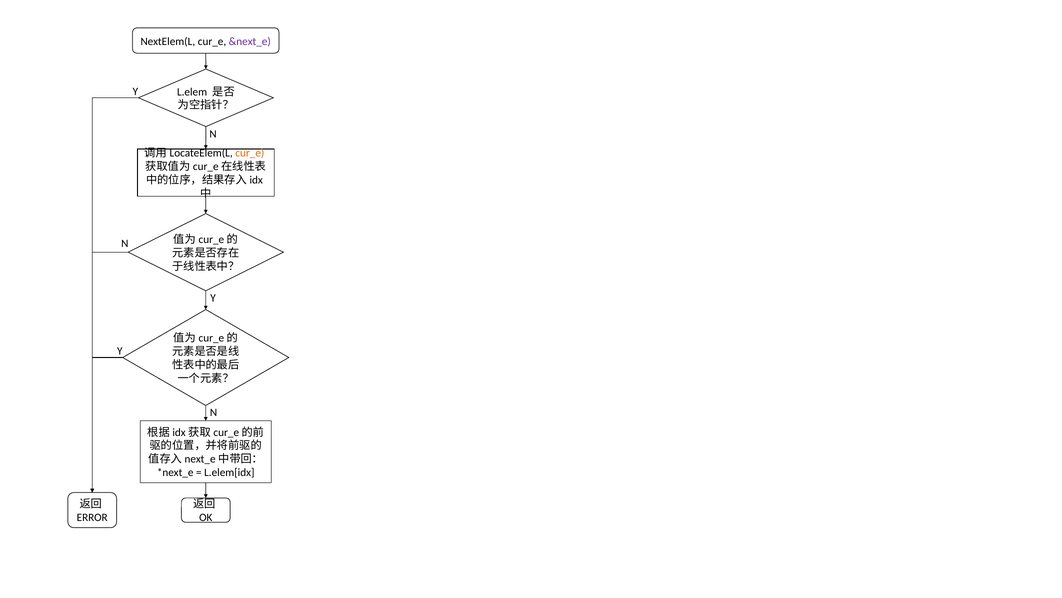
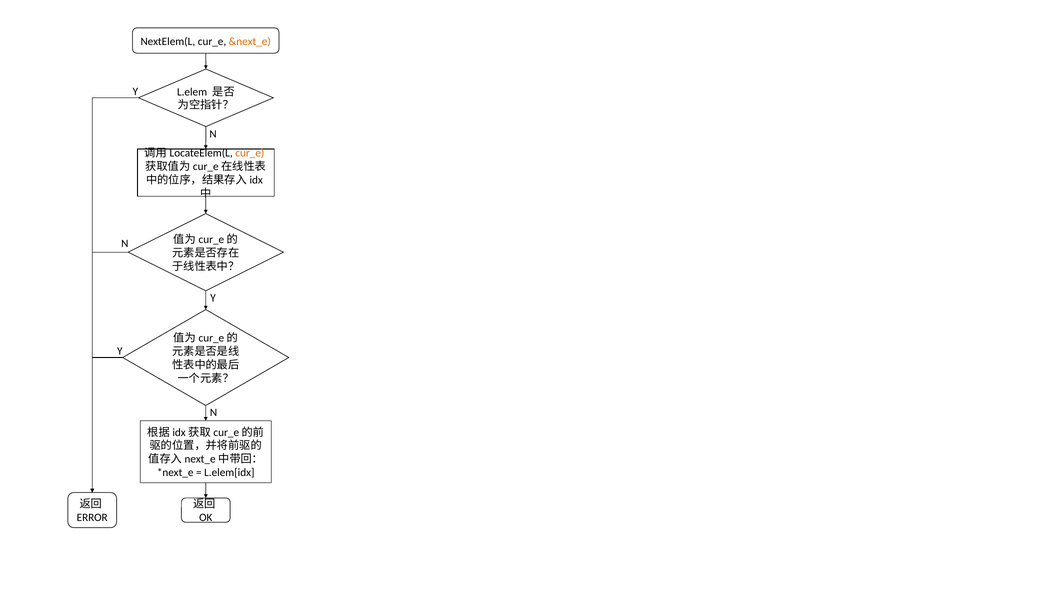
&next_e colour: purple -> orange
